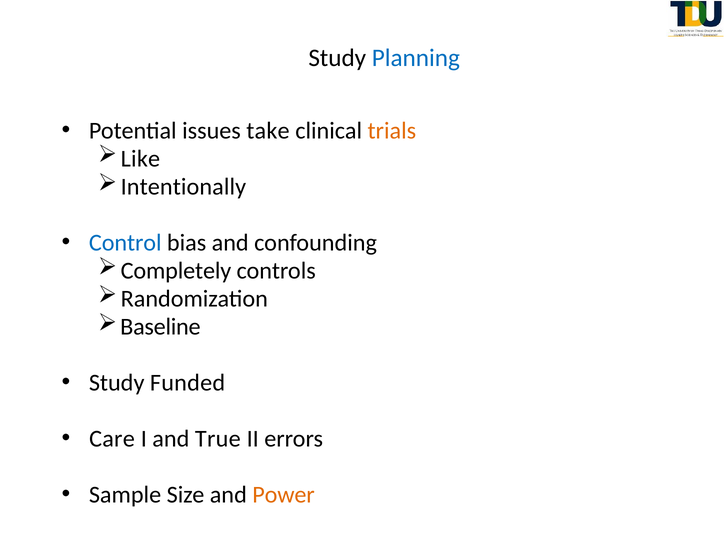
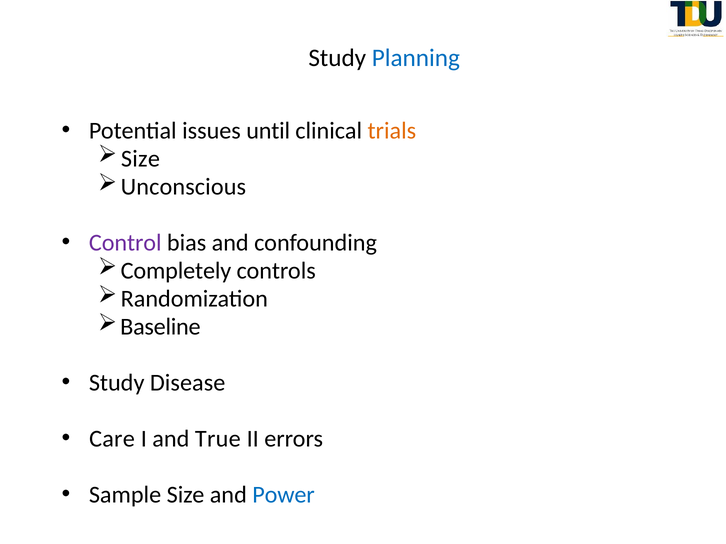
take: take -> until
Like at (140, 159): Like -> Size
Intentionally: Intentionally -> Unconscious
Control colour: blue -> purple
Funded: Funded -> Disease
Power colour: orange -> blue
